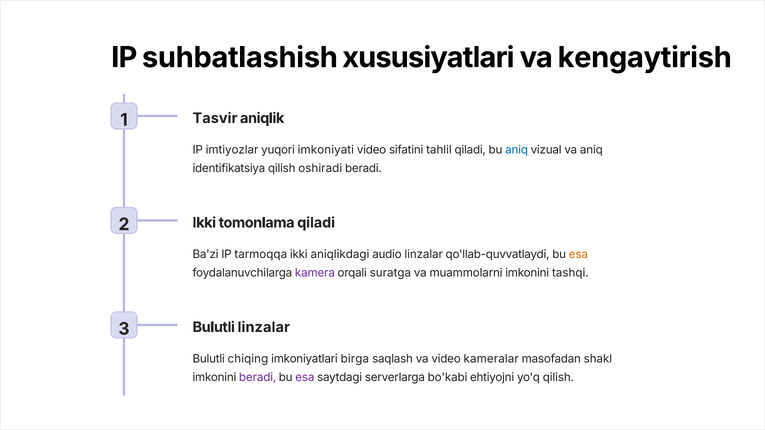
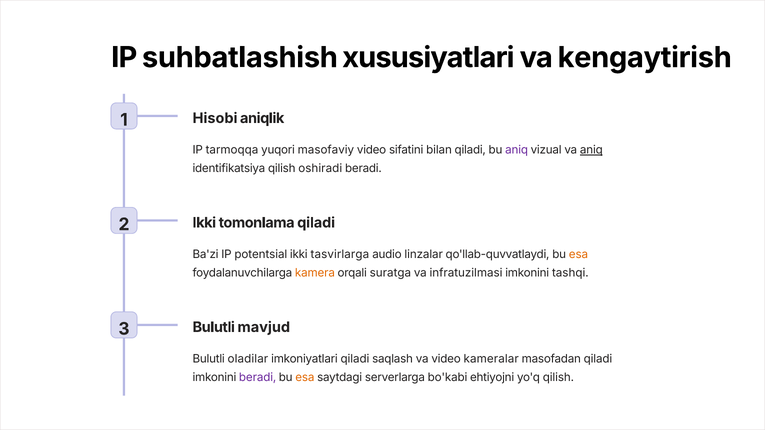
Tasvir: Tasvir -> Hisobi
imtiyozlar: imtiyozlar -> tarmoqqa
imkoniyati: imkoniyati -> masofaviy
tahlil: tahlil -> bilan
aniq at (517, 150) colour: blue -> purple
aniq at (591, 150) underline: none -> present
tarmoqqa: tarmoqqa -> potentsial
aniqlikdagi: aniqlikdagi -> tasvirlarga
kamera colour: purple -> orange
muammolarni: muammolarni -> infratuzilmasi
Bulutli linzalar: linzalar -> mavjud
chiqing: chiqing -> oladilar
imkoniyatlari birga: birga -> qiladi
masofadan shakl: shakl -> qiladi
esa at (305, 378) colour: purple -> orange
